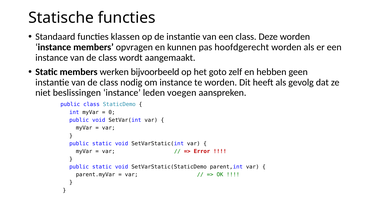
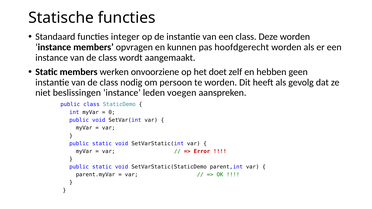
klassen: klassen -> integer
bijvoorbeeld: bijvoorbeeld -> onvoorziene
goto: goto -> doet
om instance: instance -> persoon
